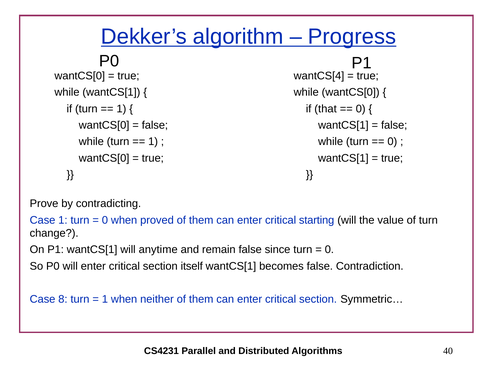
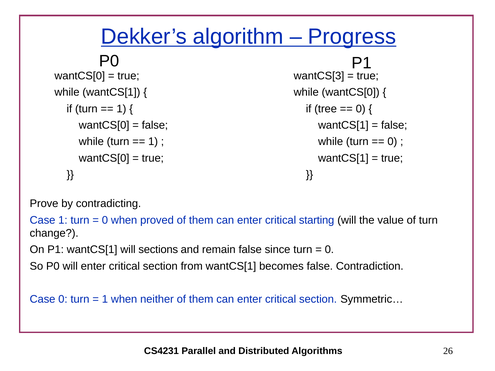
wantCS[4: wantCS[4 -> wantCS[3
that: that -> tree
anytime: anytime -> sections
itself: itself -> from
Case 8: 8 -> 0
40: 40 -> 26
